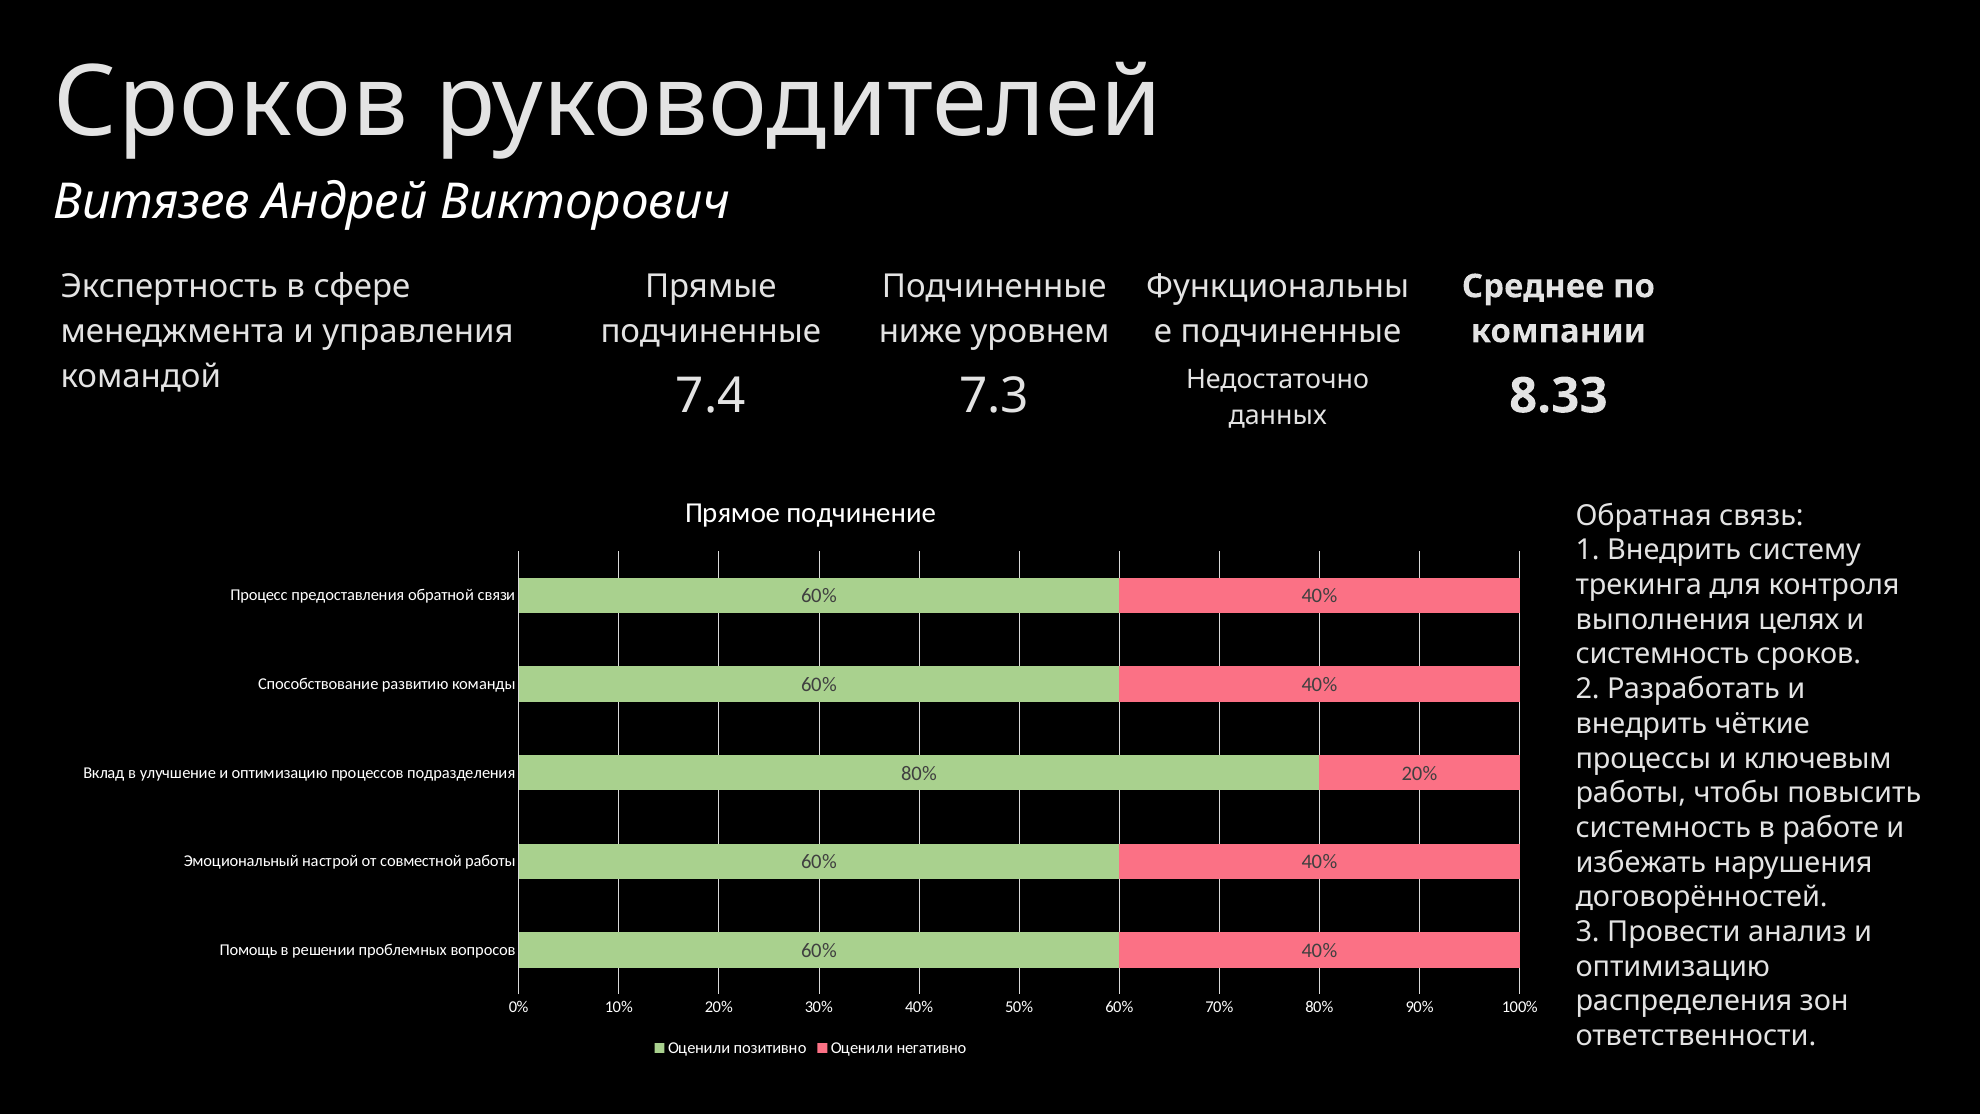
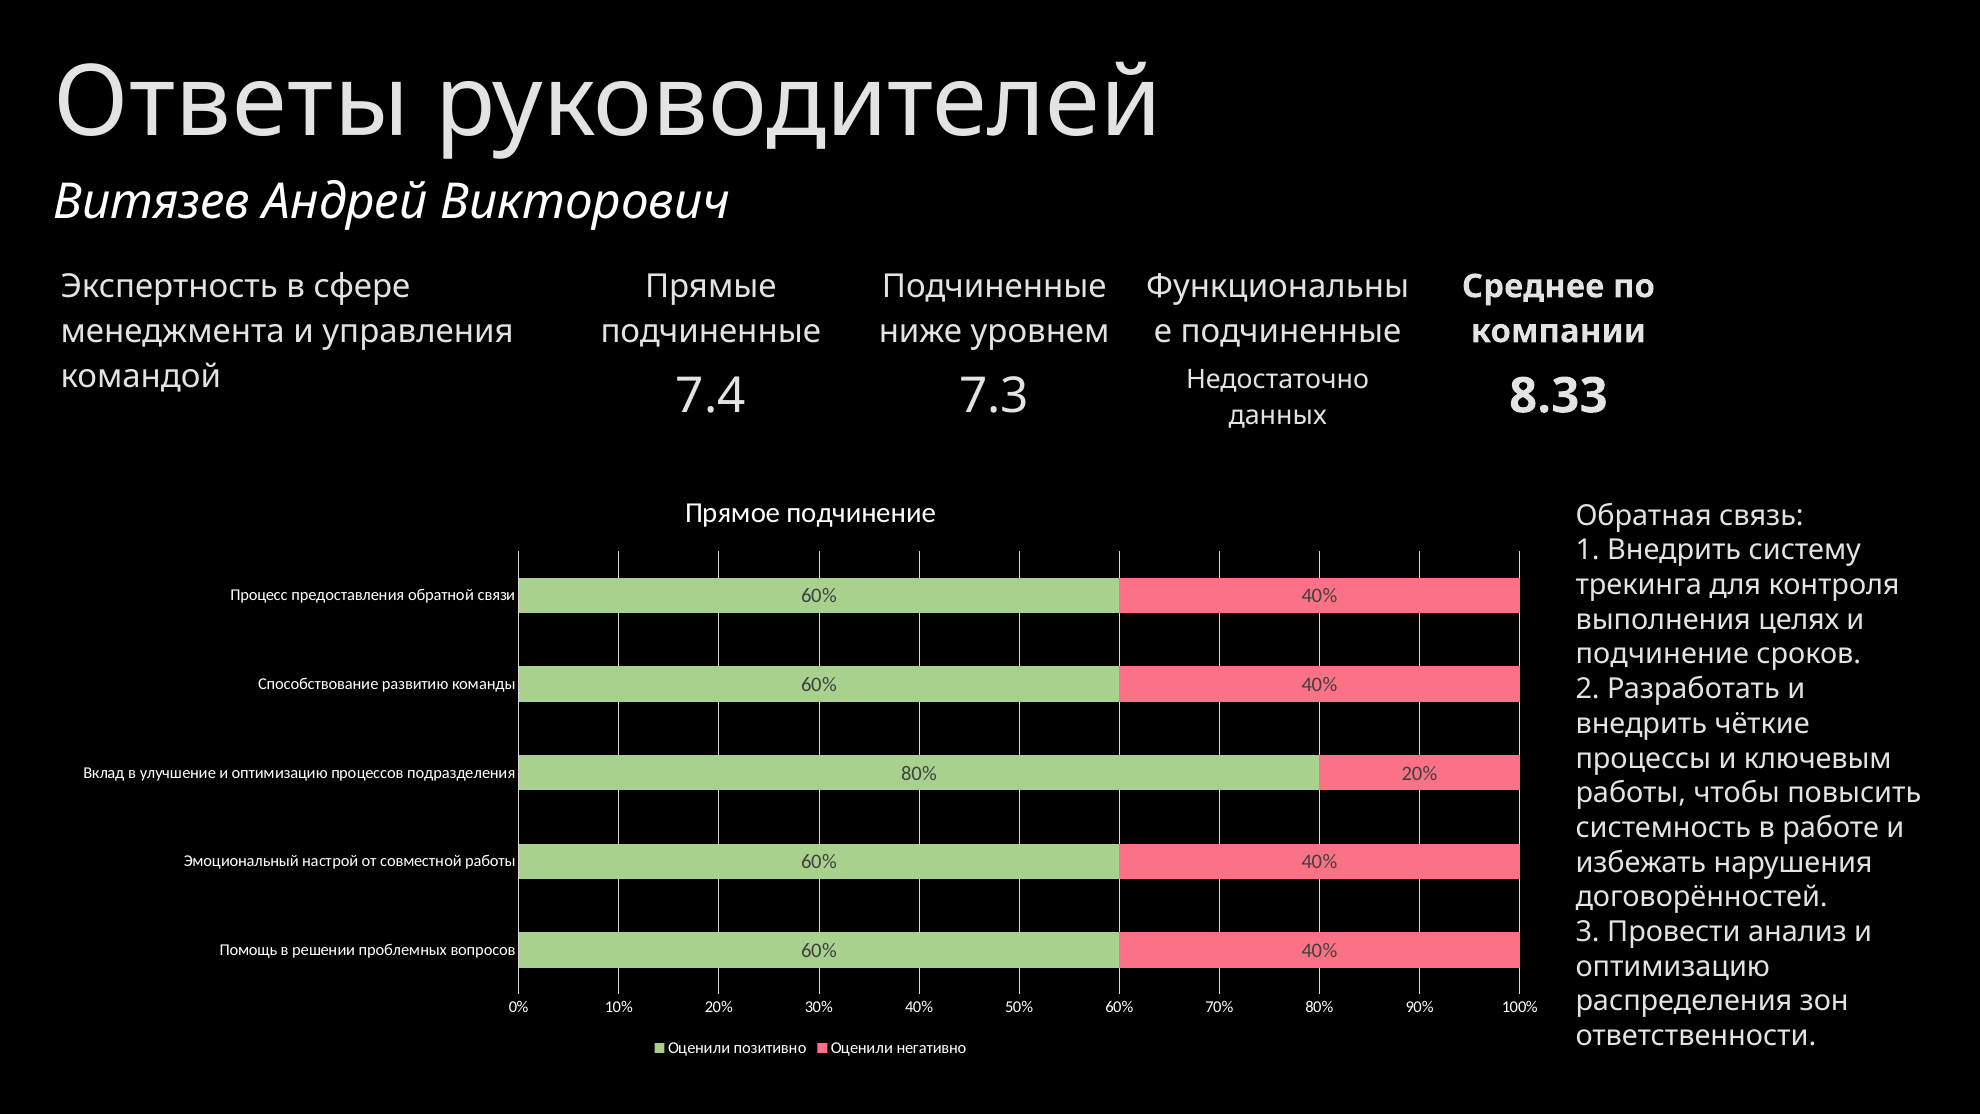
Сроков at (231, 103): Сроков -> Ответы
системность at (1662, 654): системность -> подчинение
